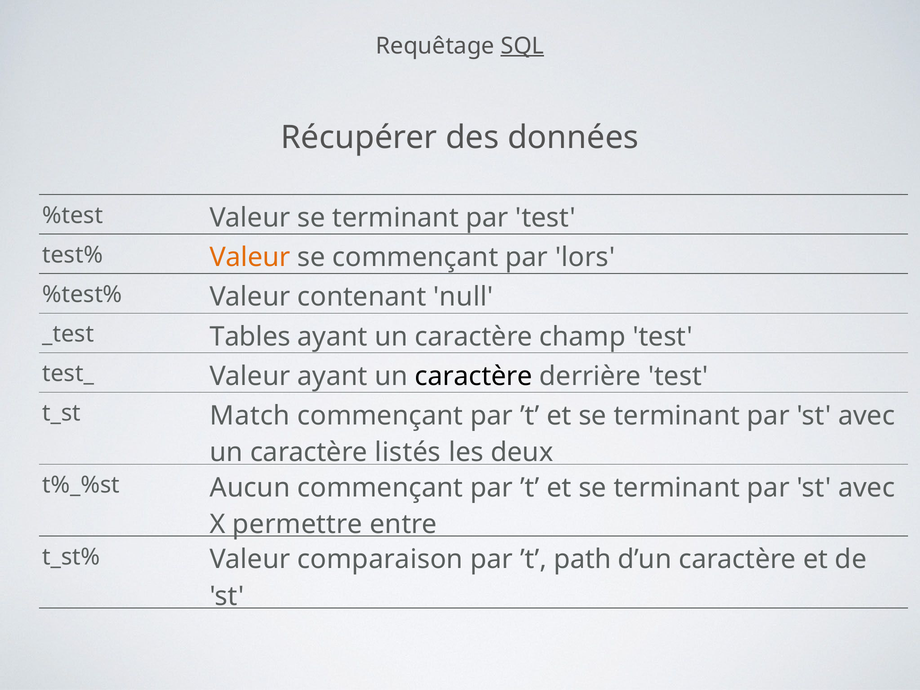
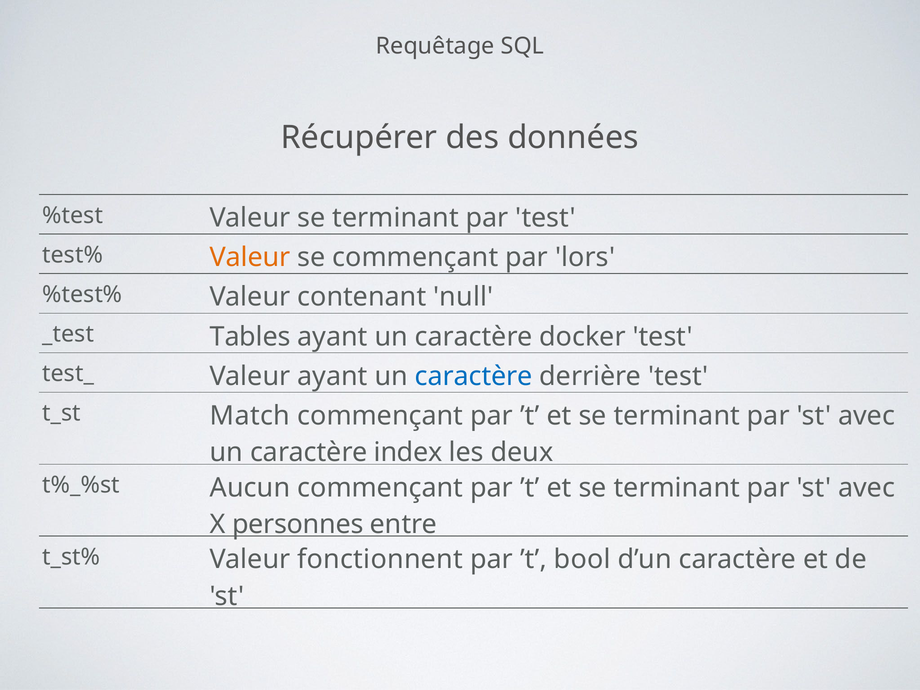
SQL underline: present -> none
champ: champ -> docker
caractère at (474, 376) colour: black -> blue
listés: listés -> index
permettre: permettre -> personnes
comparaison: comparaison -> fonctionnent
path: path -> bool
